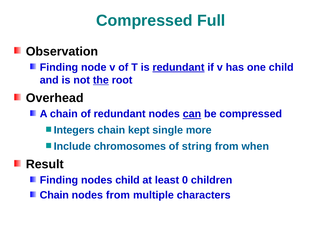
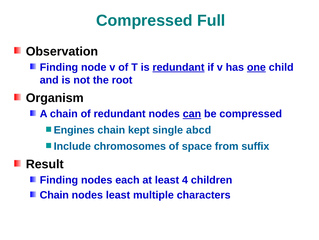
one underline: none -> present
the underline: present -> none
Overhead: Overhead -> Organism
Integers: Integers -> Engines
more: more -> abcd
string: string -> space
when: when -> suffix
nodes child: child -> each
0: 0 -> 4
nodes from: from -> least
